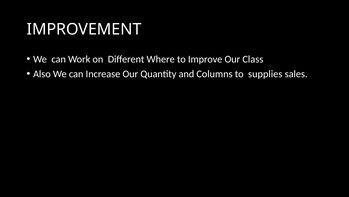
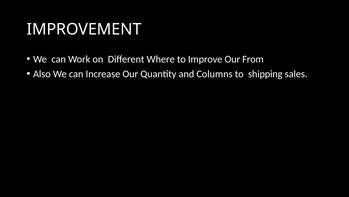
Class: Class -> From
supplies: supplies -> shipping
